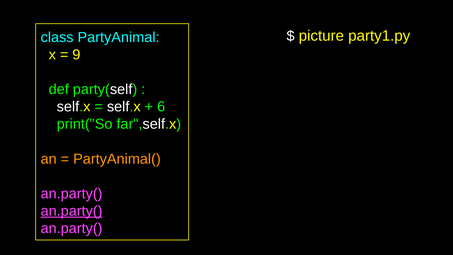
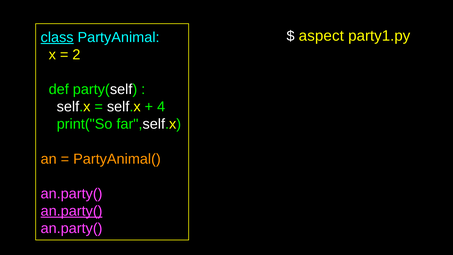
picture: picture -> aspect
class at (57, 37) underline: none -> present
9: 9 -> 2
6: 6 -> 4
